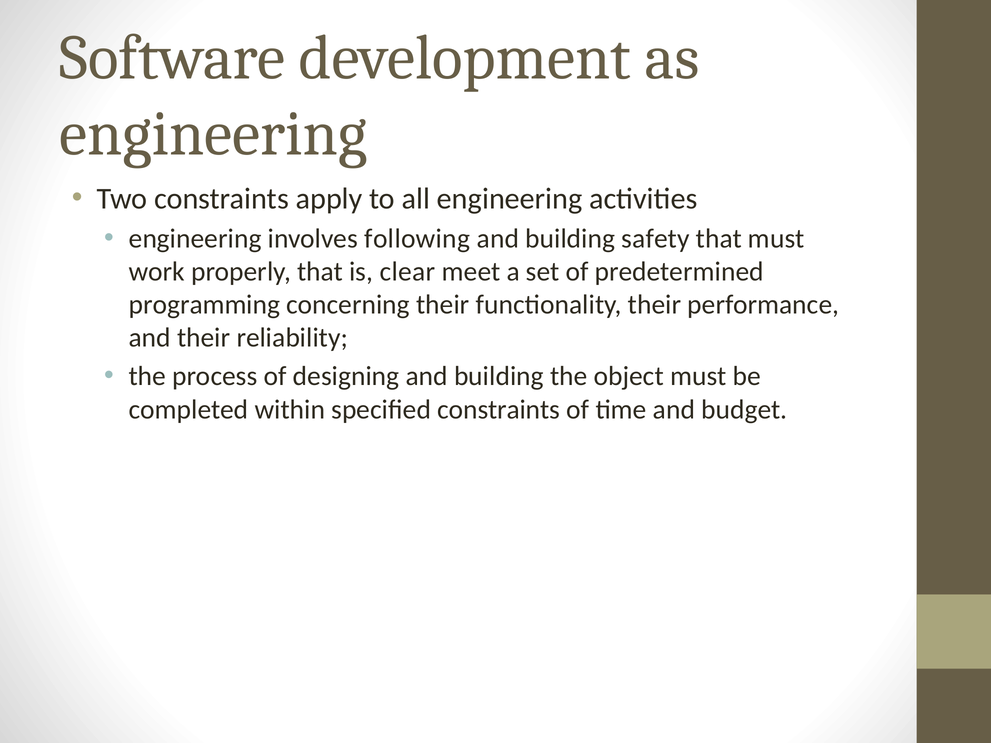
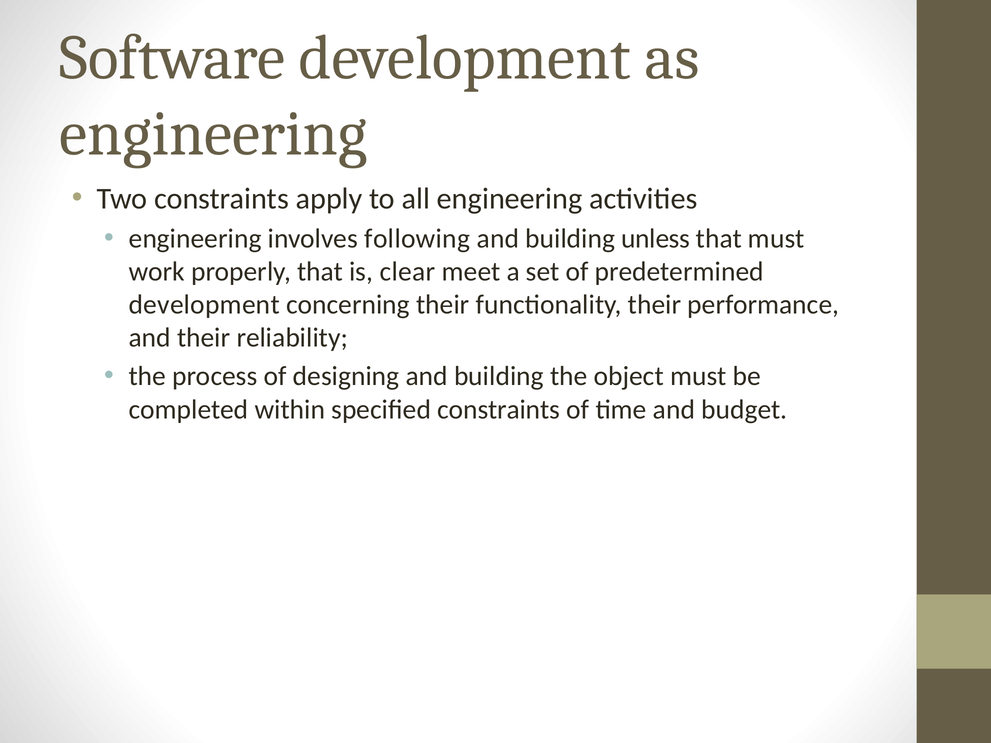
safety: safety -> unless
programming at (204, 305): programming -> development
